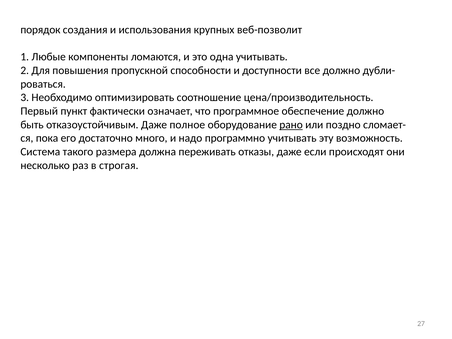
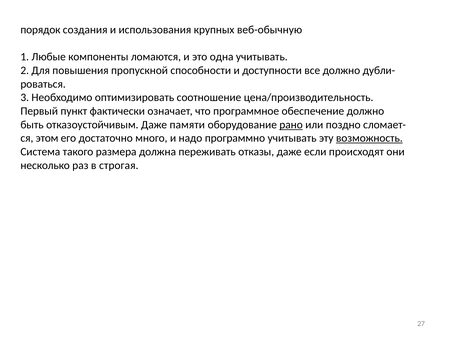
веб-позволит: веб-позволит -> веб-обычную
полное: полное -> памяти
пока: пока -> этом
возможность underline: none -> present
